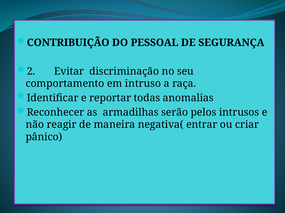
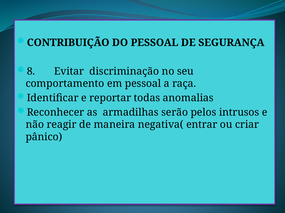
2: 2 -> 8
em intruso: intruso -> pessoal
